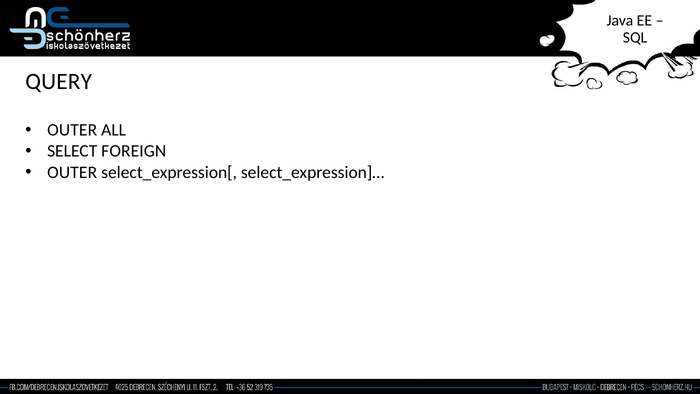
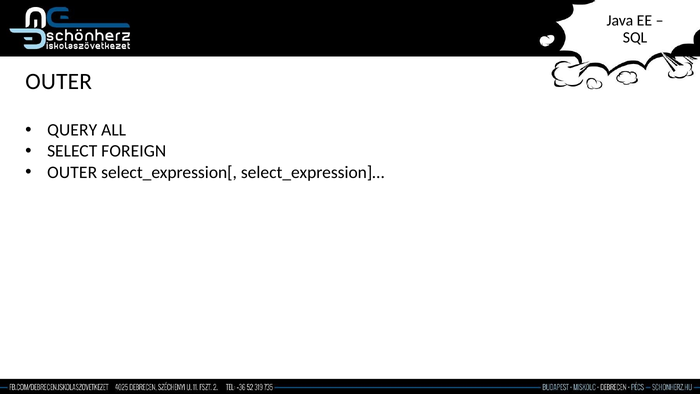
QUERY at (59, 82): QUERY -> OUTER
OUTER at (72, 130): OUTER -> QUERY
